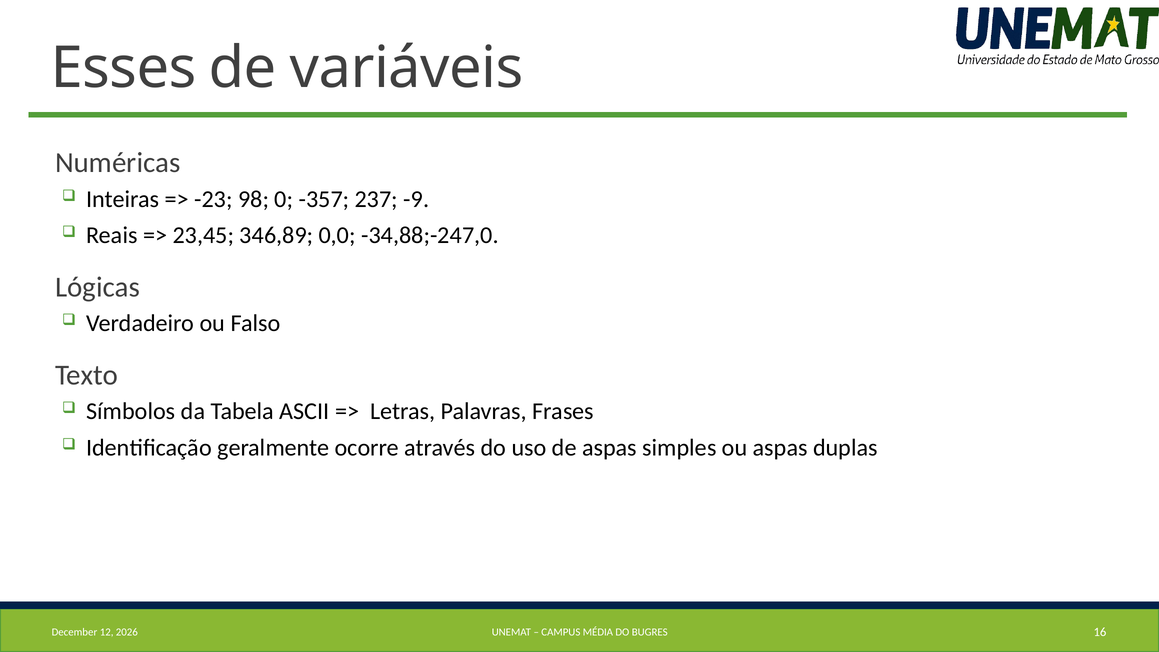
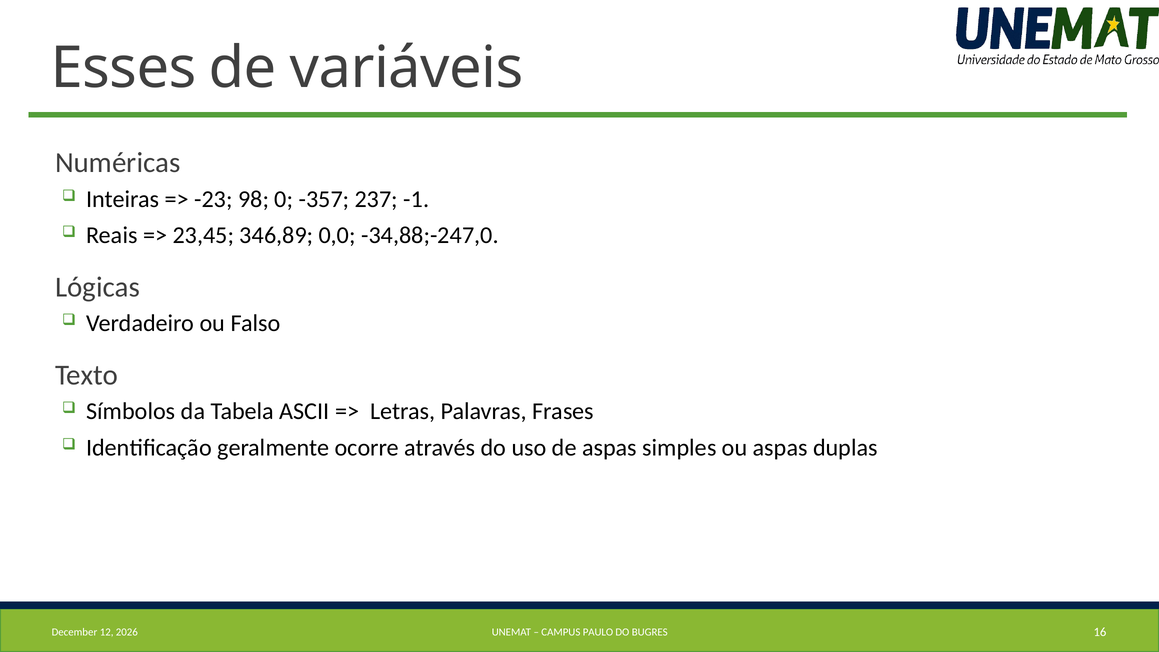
-9: -9 -> -1
MÉDIA: MÉDIA -> PAULO
